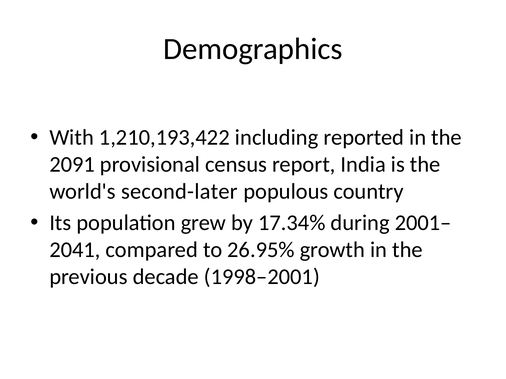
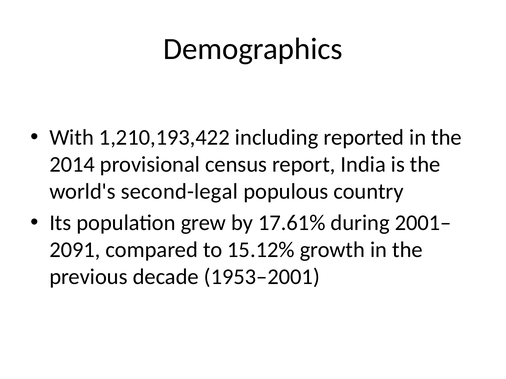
2091: 2091 -> 2014
second-later: second-later -> second-legal
17.34%: 17.34% -> 17.61%
2041: 2041 -> 2091
26.95%: 26.95% -> 15.12%
1998–2001: 1998–2001 -> 1953–2001
